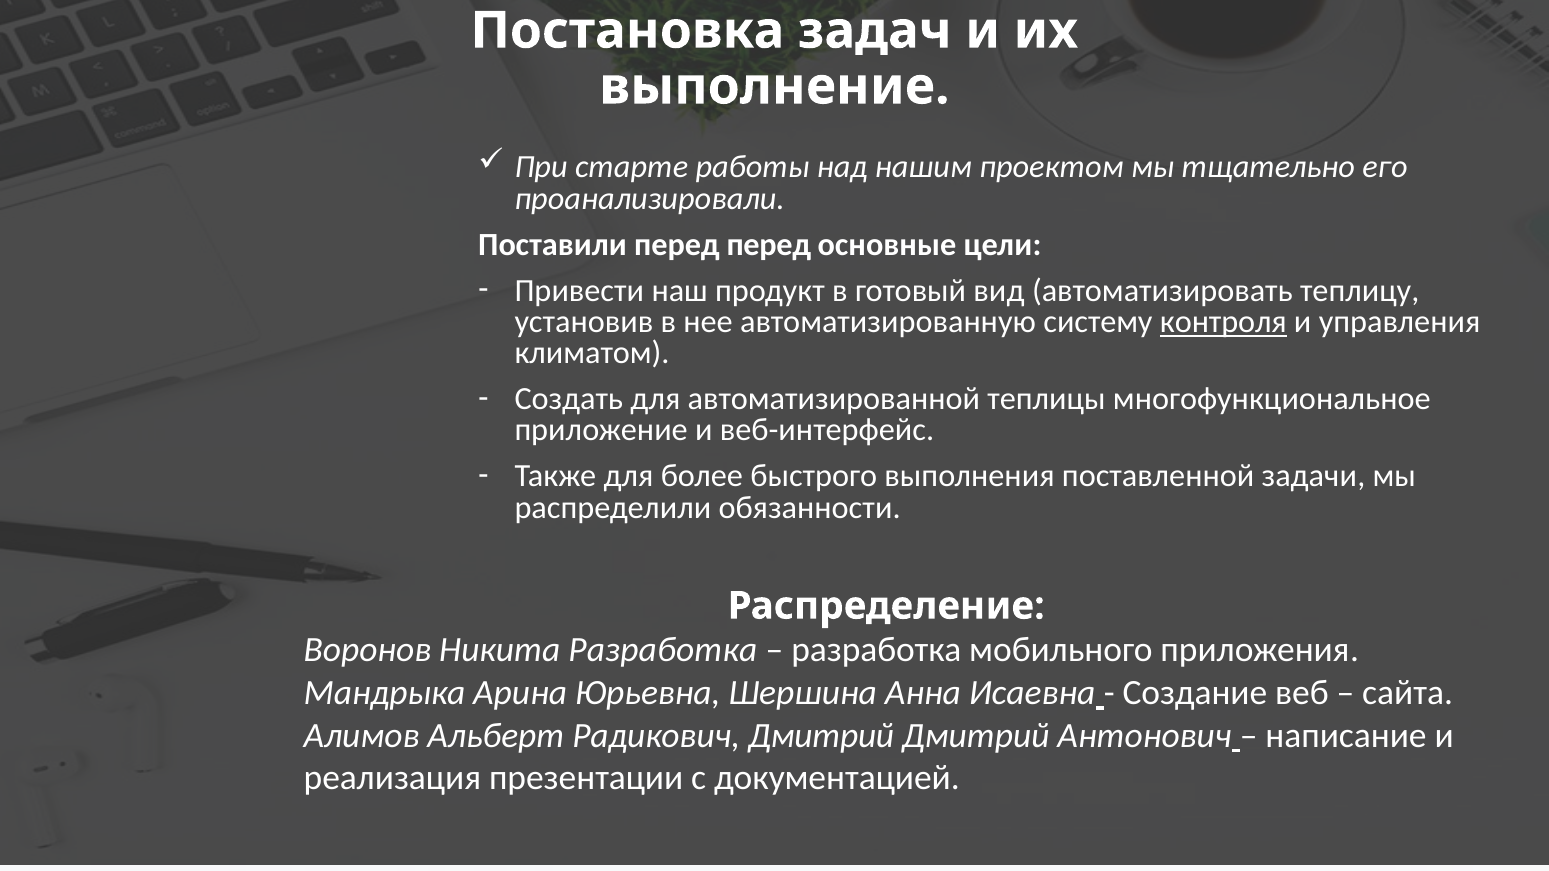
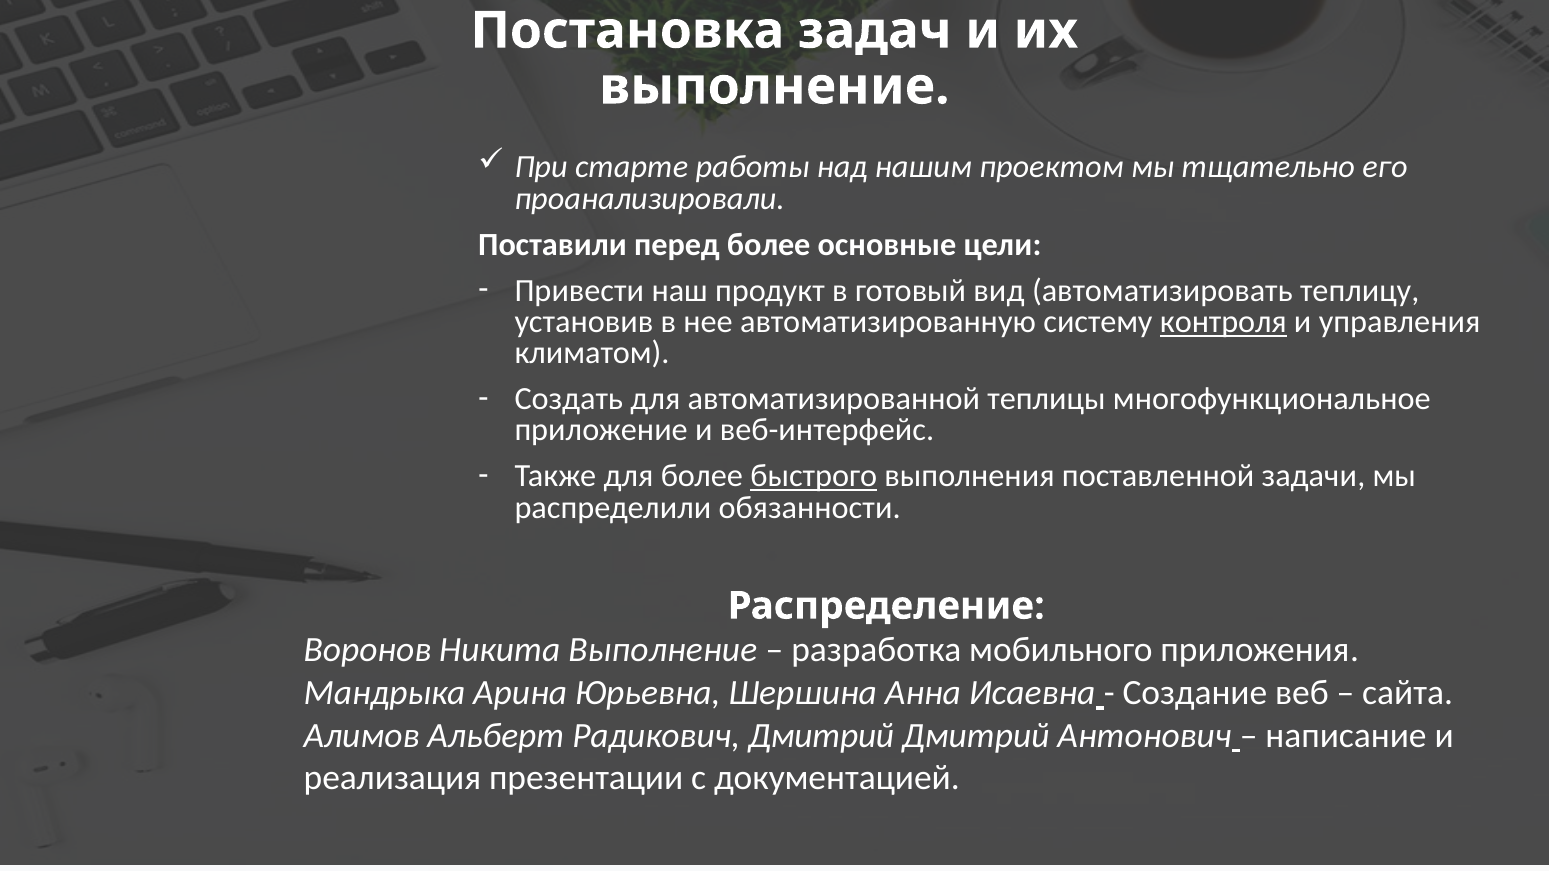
перед перед: перед -> более
быстрого underline: none -> present
Никита Разработка: Разработка -> Выполнение
